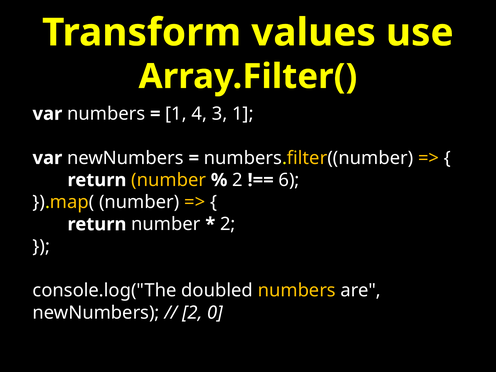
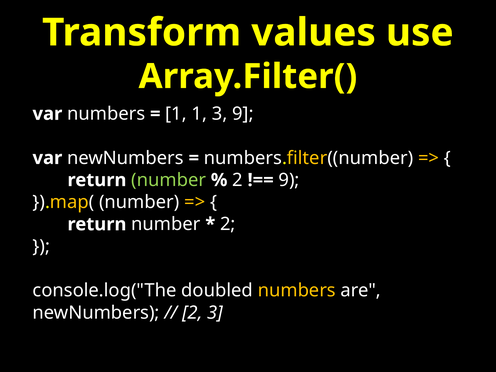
1 4: 4 -> 1
3 1: 1 -> 9
number at (169, 180) colour: yellow -> light green
6 at (289, 180): 6 -> 9
2 0: 0 -> 3
